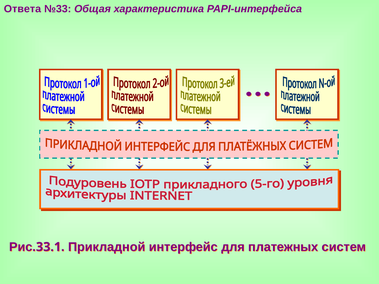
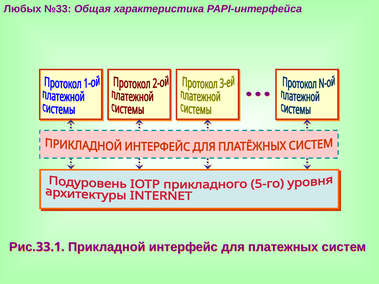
Ответа: Ответа -> Любых
